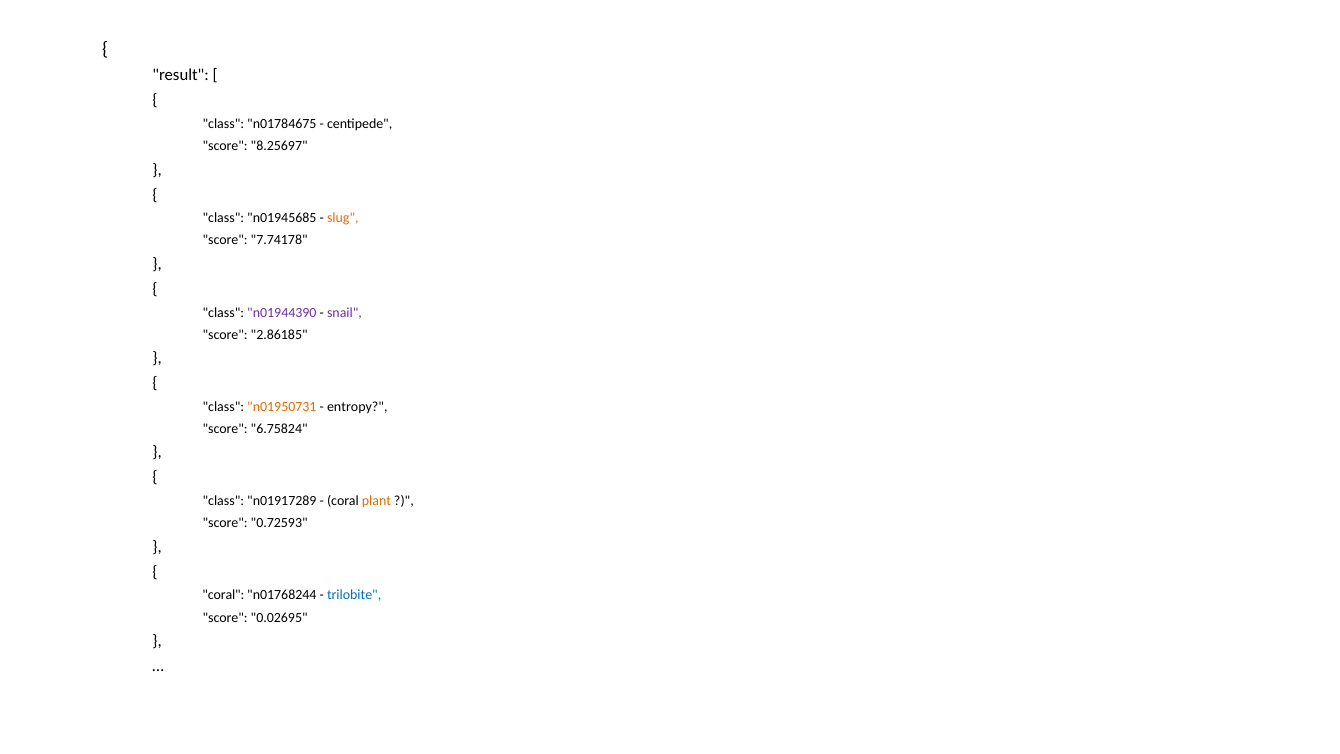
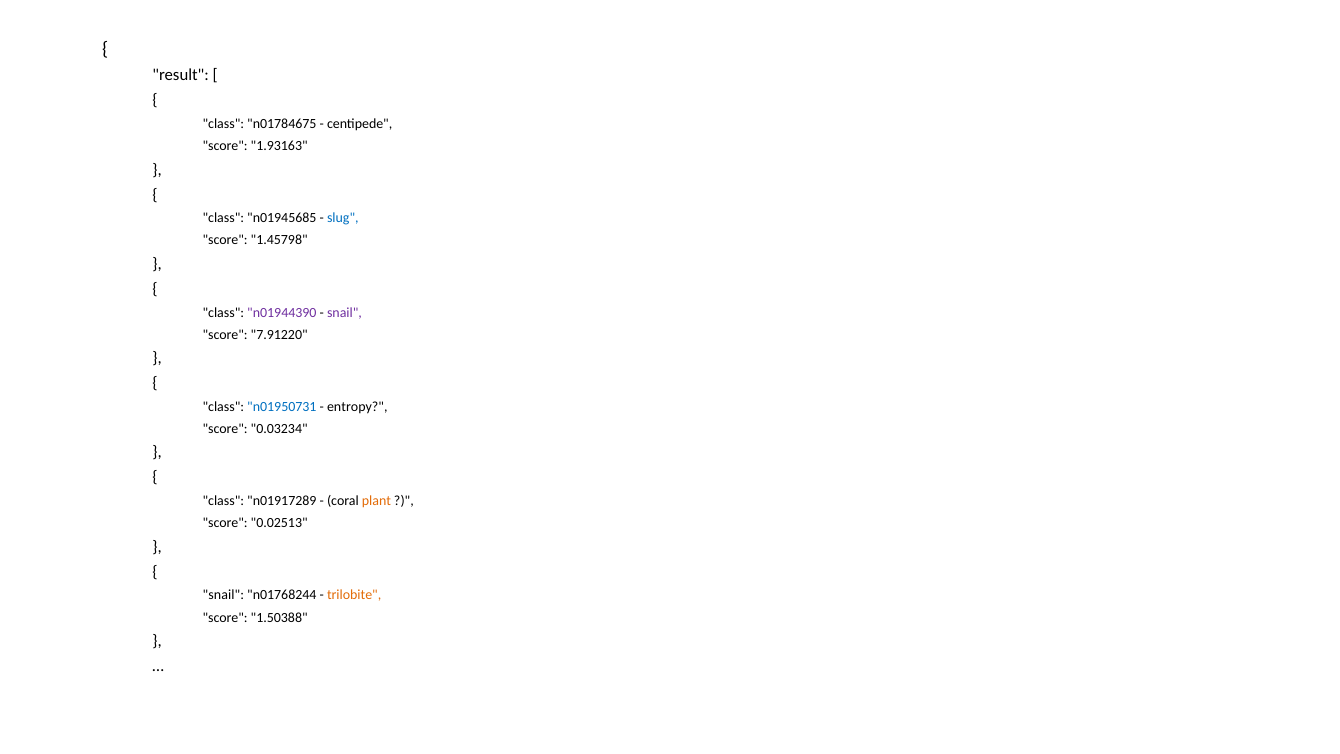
8.25697: 8.25697 -> 1.93163
slug colour: orange -> blue
7.74178: 7.74178 -> 1.45798
2.86185: 2.86185 -> 7.91220
n01950731 colour: orange -> blue
6.75824: 6.75824 -> 0.03234
0.72593: 0.72593 -> 0.02513
coral at (223, 595): coral -> snail
trilobite colour: blue -> orange
0.02695: 0.02695 -> 1.50388
